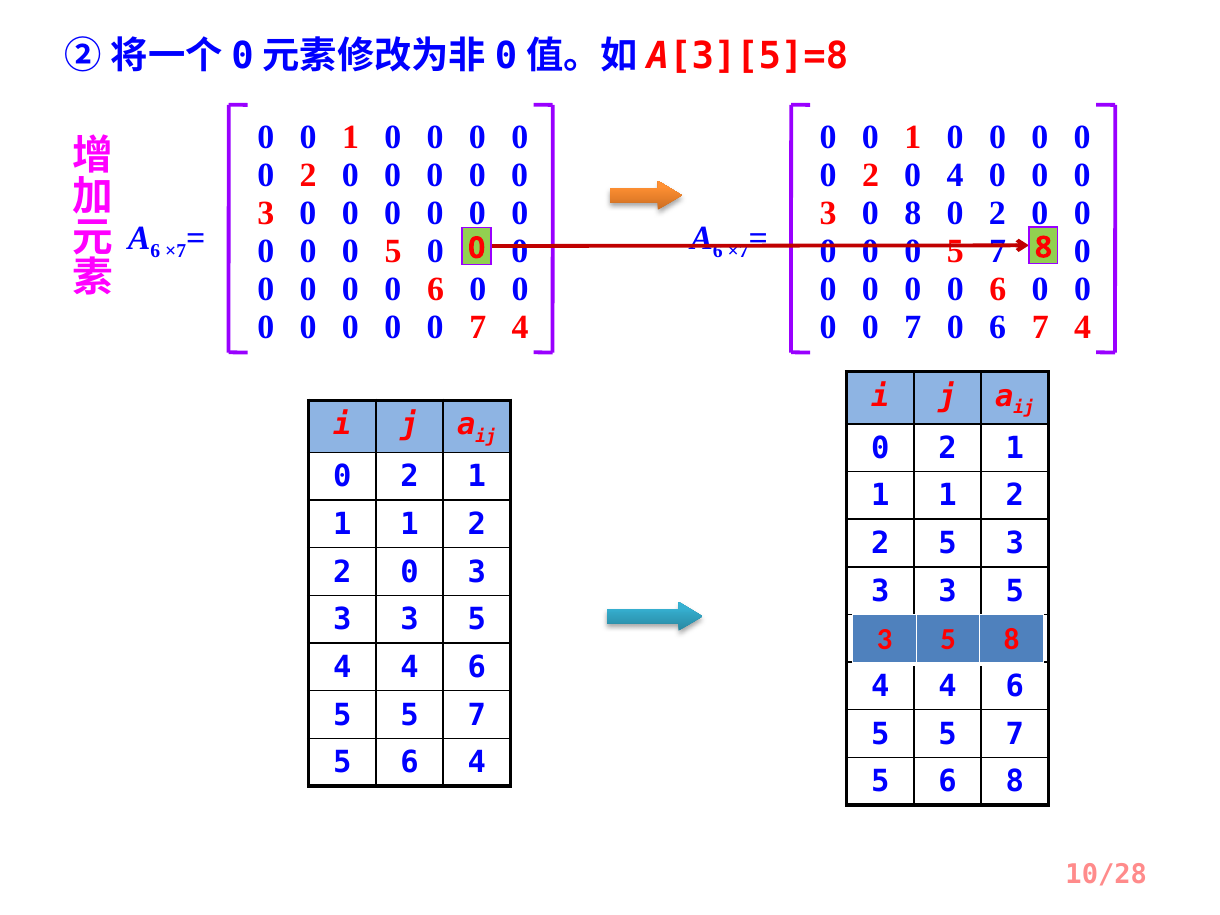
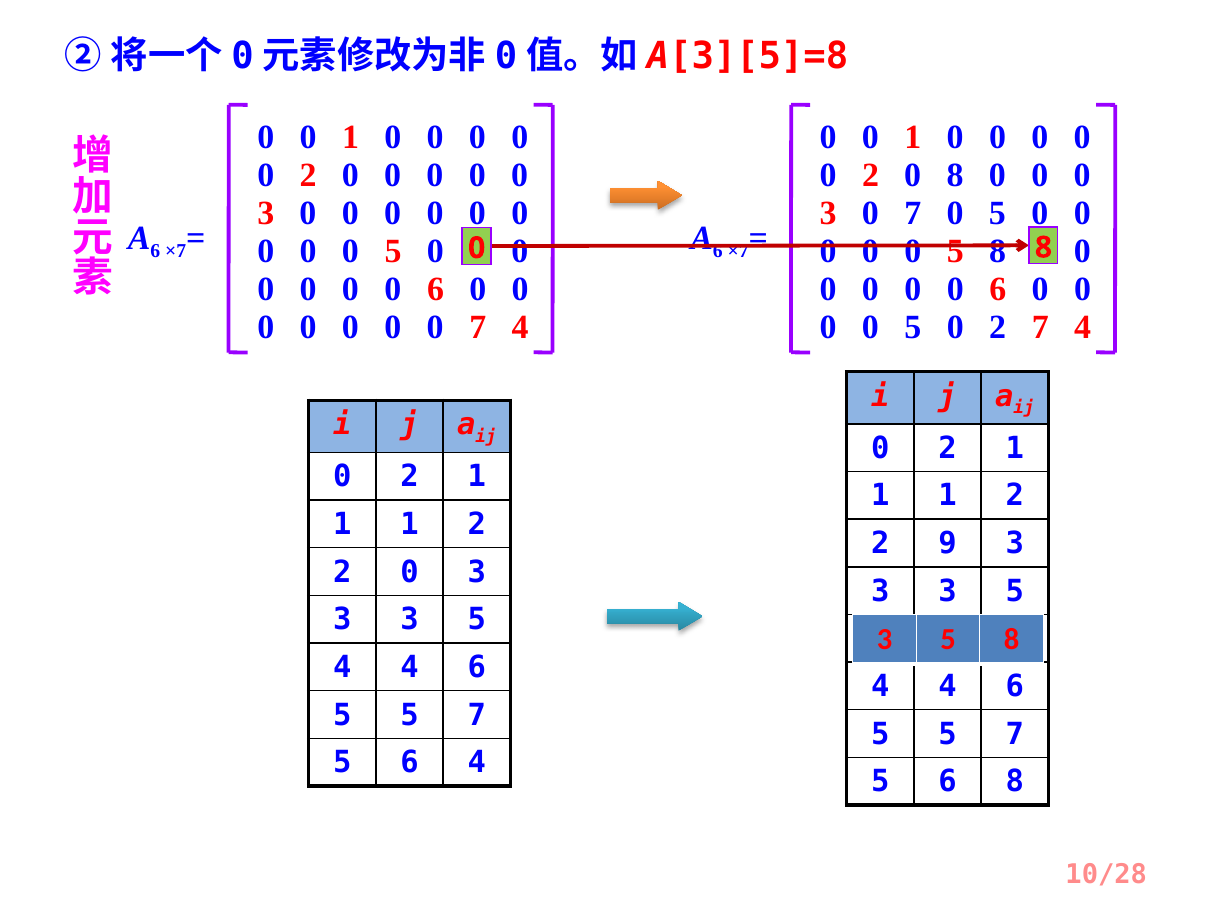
2 0 4: 4 -> 8
3 0 8: 8 -> 7
2 at (997, 213): 2 -> 5
0 5 7: 7 -> 8
7 at (913, 328): 7 -> 5
6 at (998, 328): 6 -> 2
2 5: 5 -> 9
